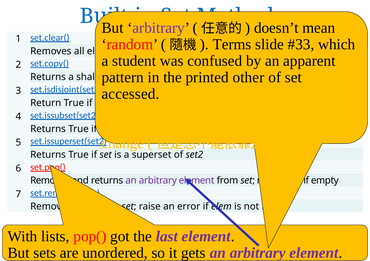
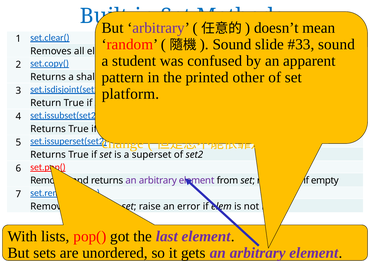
Terms at (232, 44): Terms -> Sound
which at (337, 44): which -> sound
accessed: accessed -> platform
